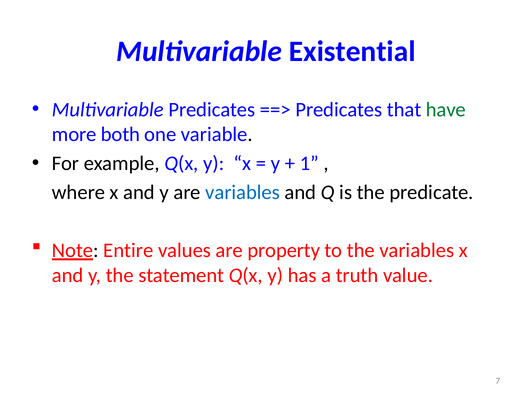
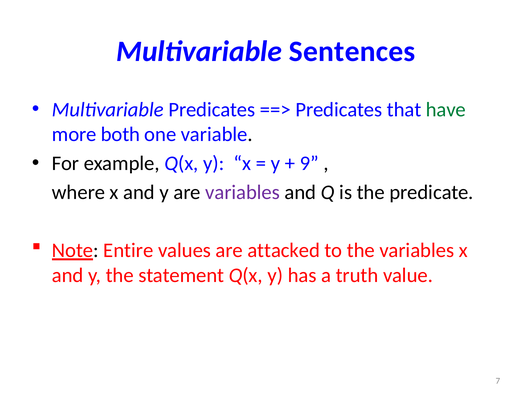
Existential: Existential -> Sentences
1: 1 -> 9
variables at (243, 192) colour: blue -> purple
property: property -> attacked
